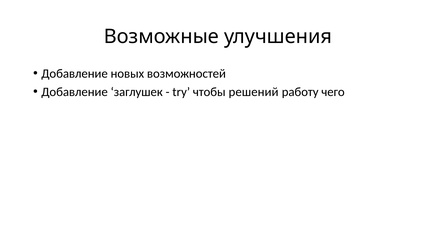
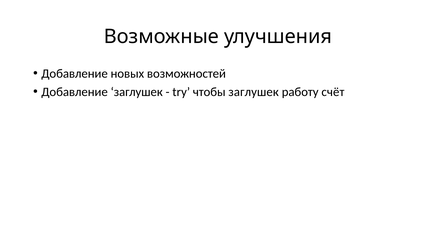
чтобы решений: решений -> заглушек
чего: чего -> счёт
